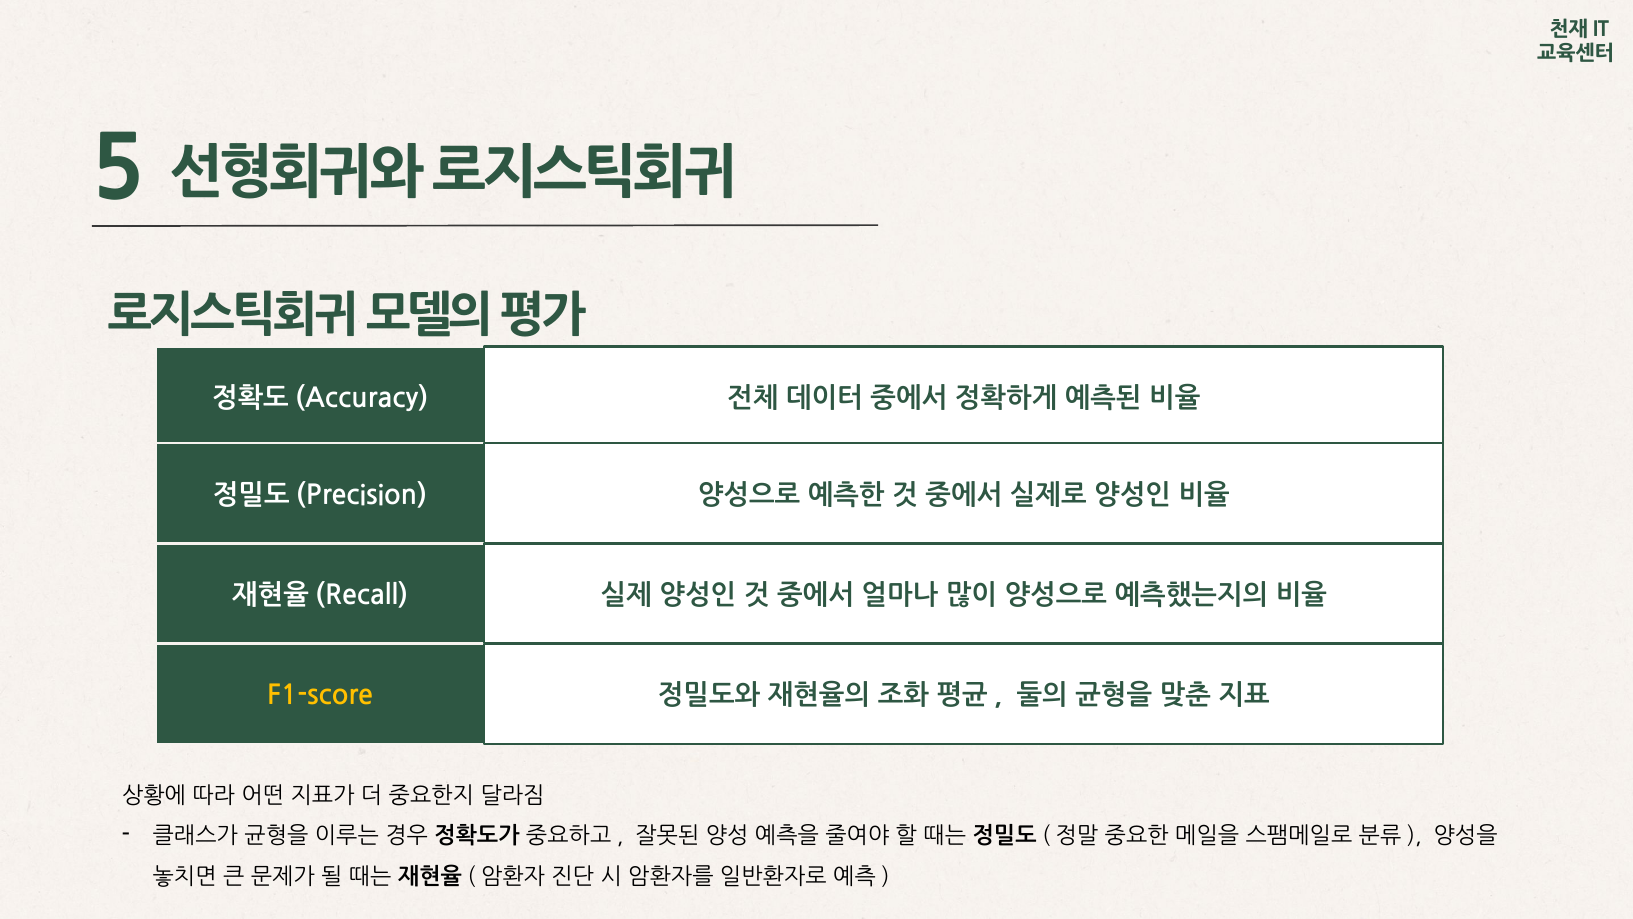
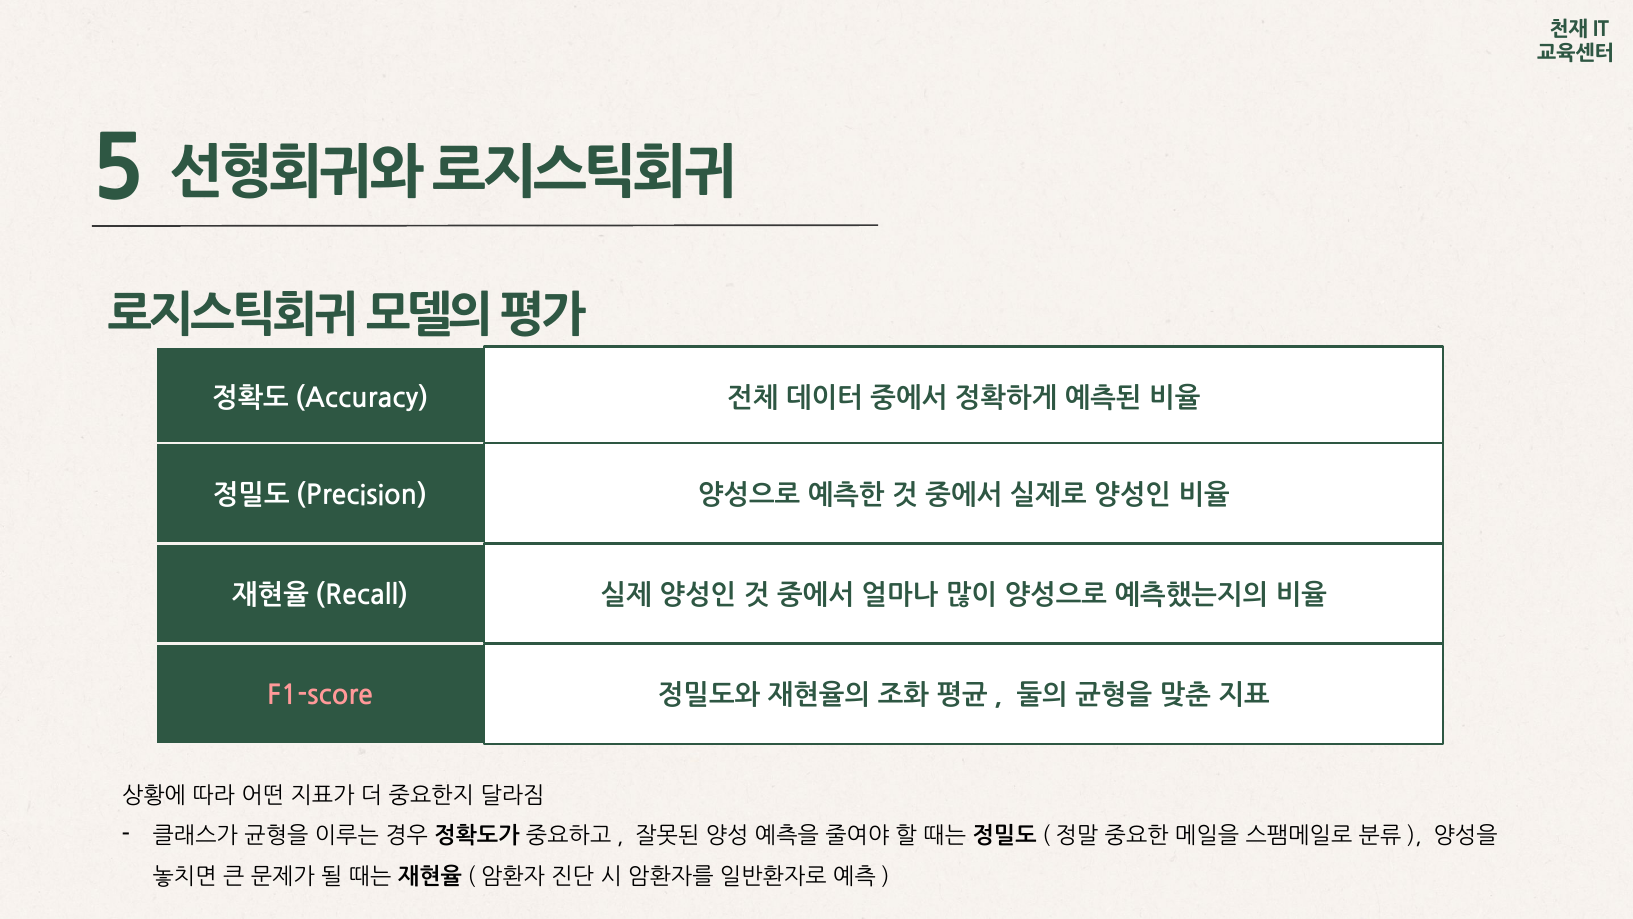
F1-score colour: yellow -> pink
